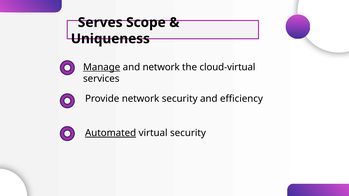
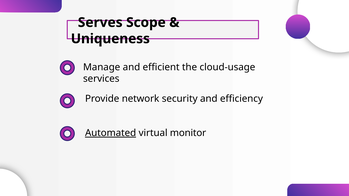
Manage underline: present -> none
and network: network -> efficient
cloud-virtual: cloud-virtual -> cloud-usage
virtual security: security -> monitor
